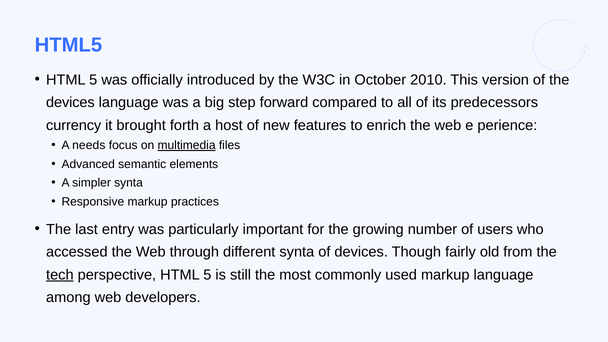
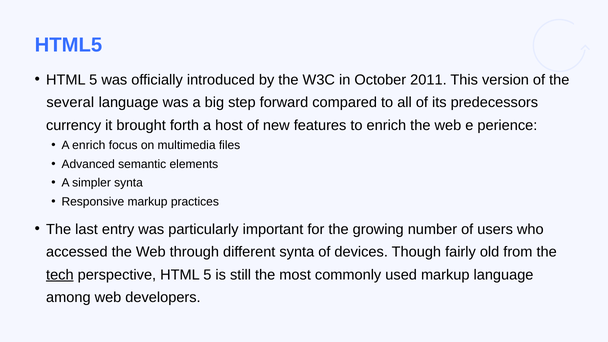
2010: 2010 -> 2011
devices at (70, 103): devices -> several
A needs: needs -> enrich
multimedia underline: present -> none
